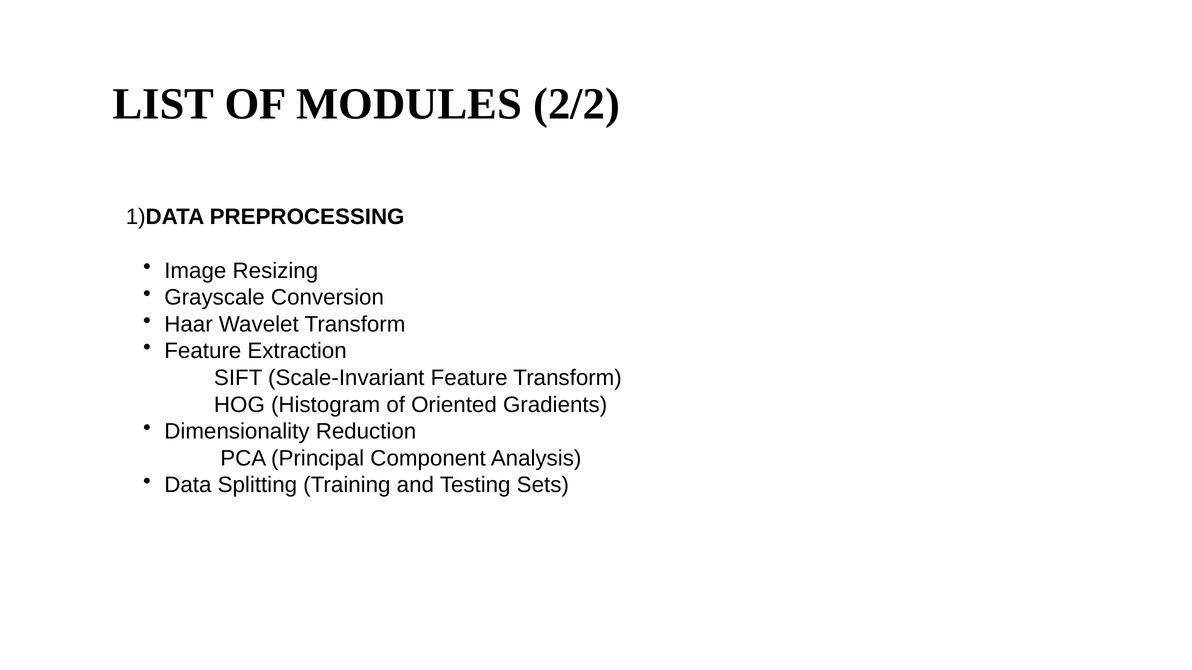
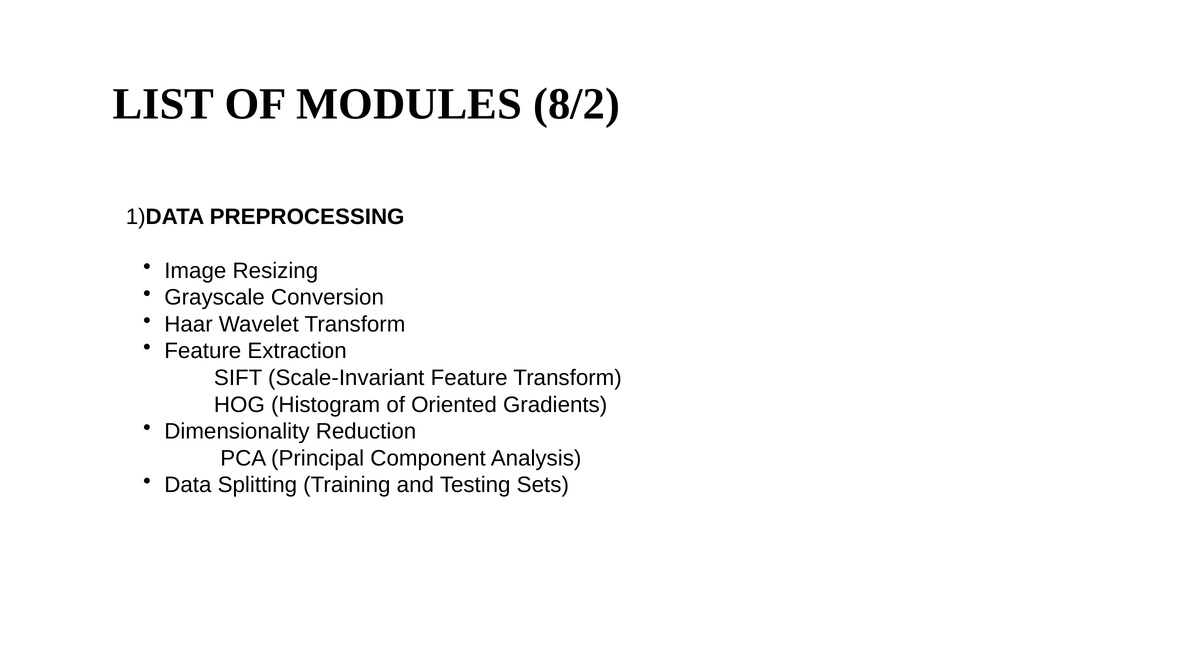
2/2: 2/2 -> 8/2
